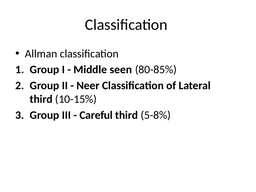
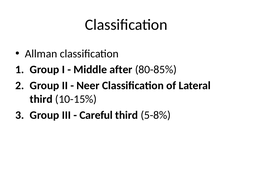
seen: seen -> after
